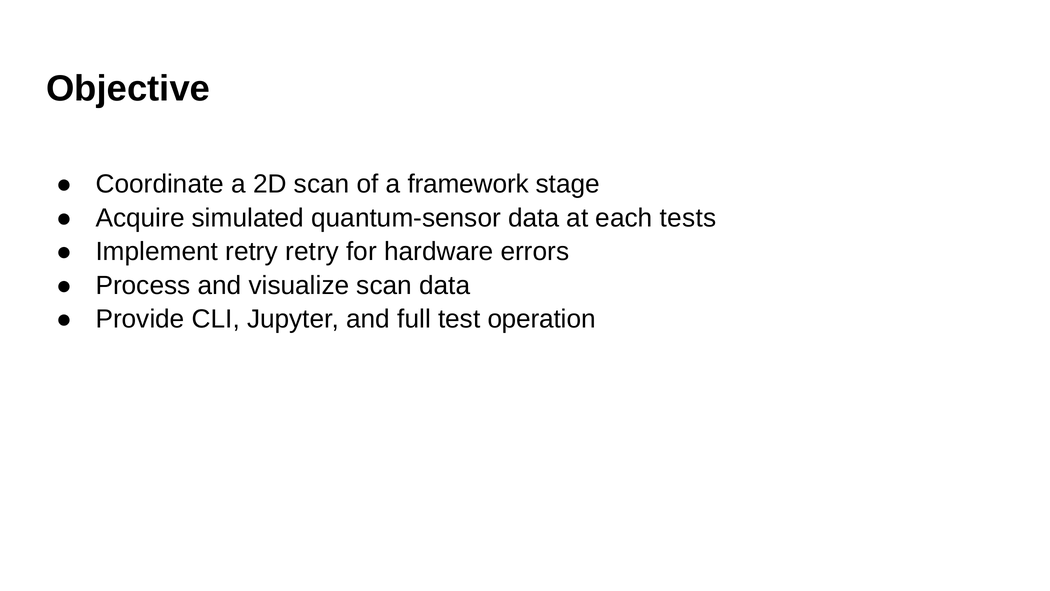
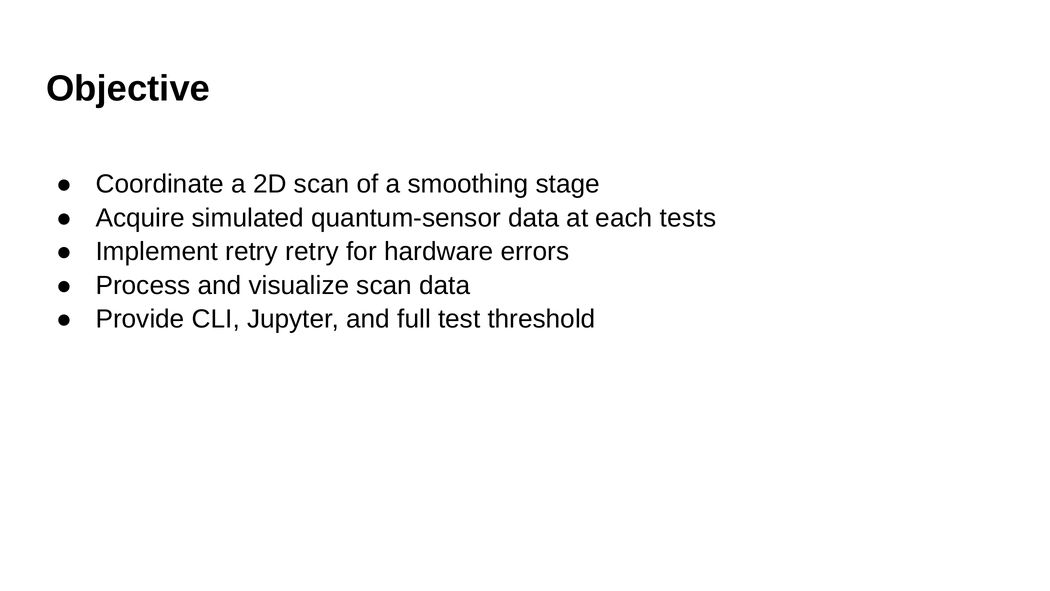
framework: framework -> smoothing
operation: operation -> threshold
